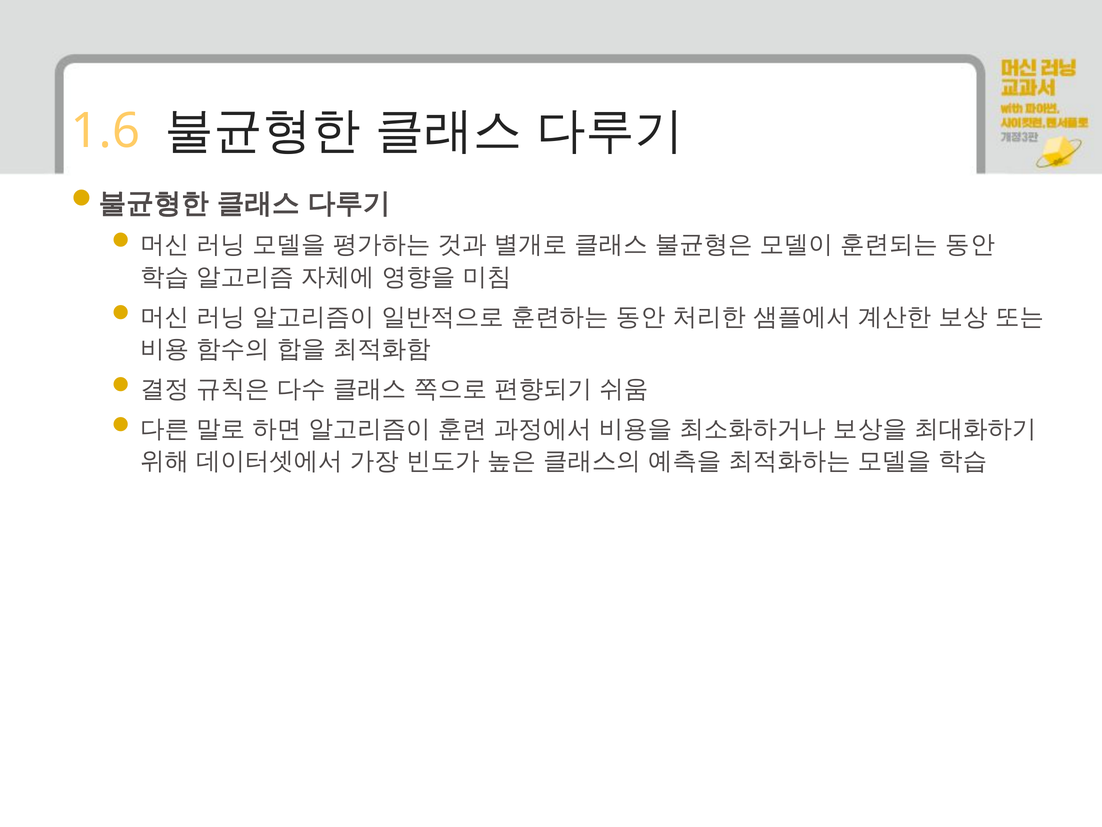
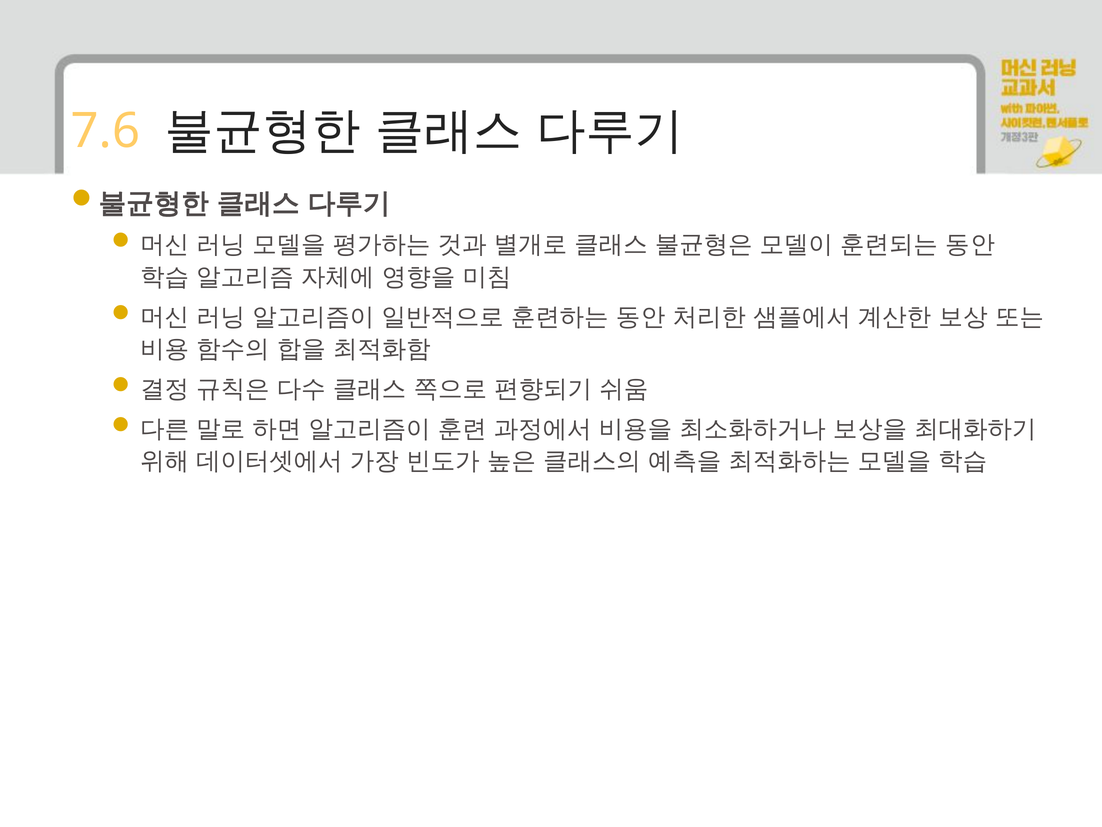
1.6: 1.6 -> 7.6
